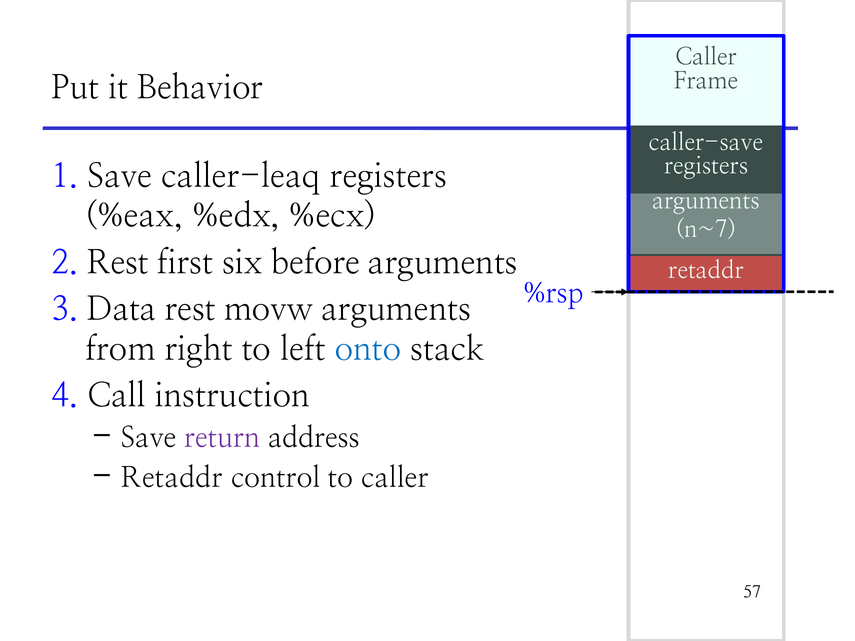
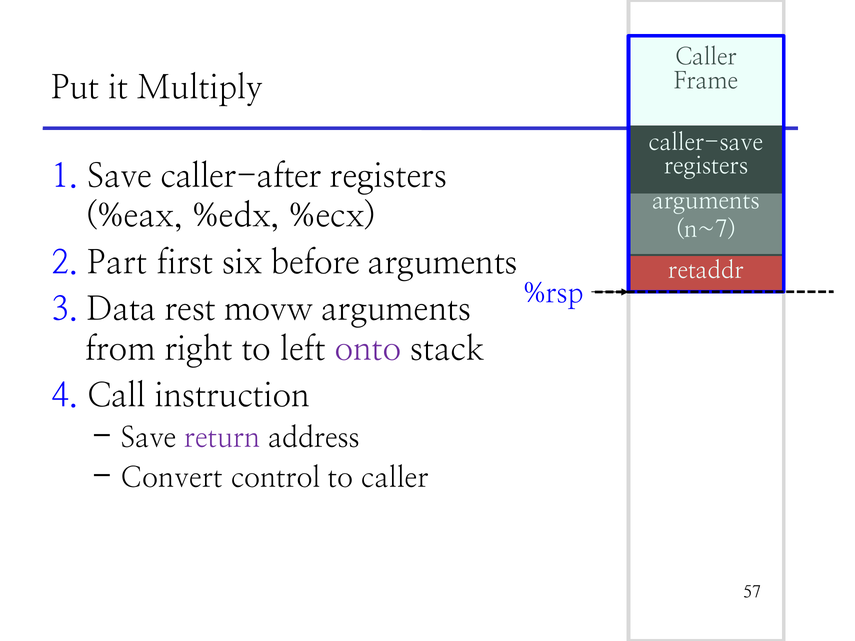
Behavior: Behavior -> Multiply
caller-leaq: caller-leaq -> caller-after
2 Rest: Rest -> Part
onto colour: blue -> purple
Retaddr at (172, 478): Retaddr -> Convert
